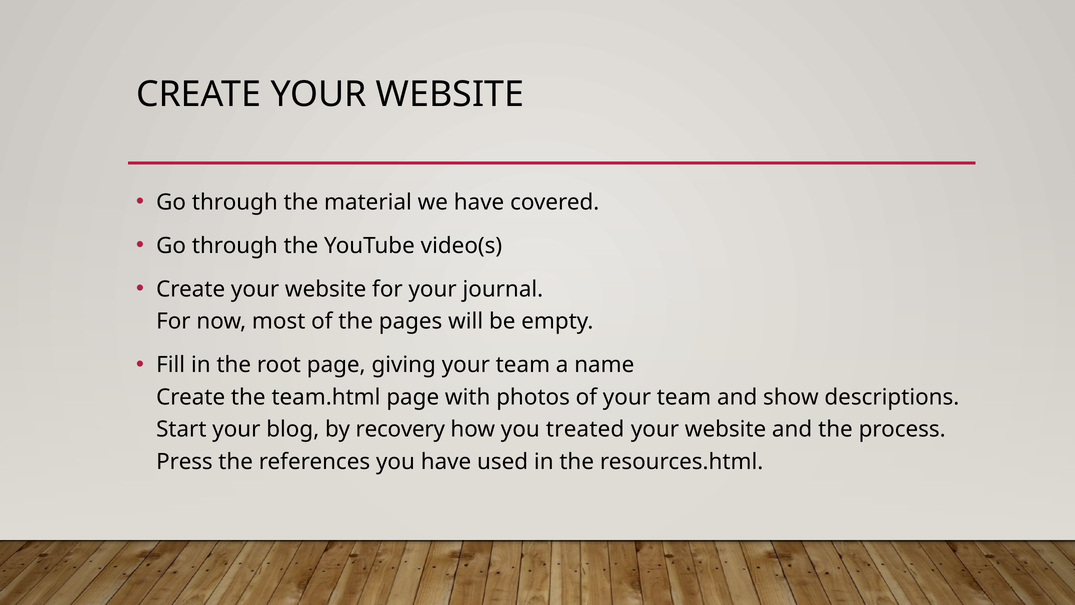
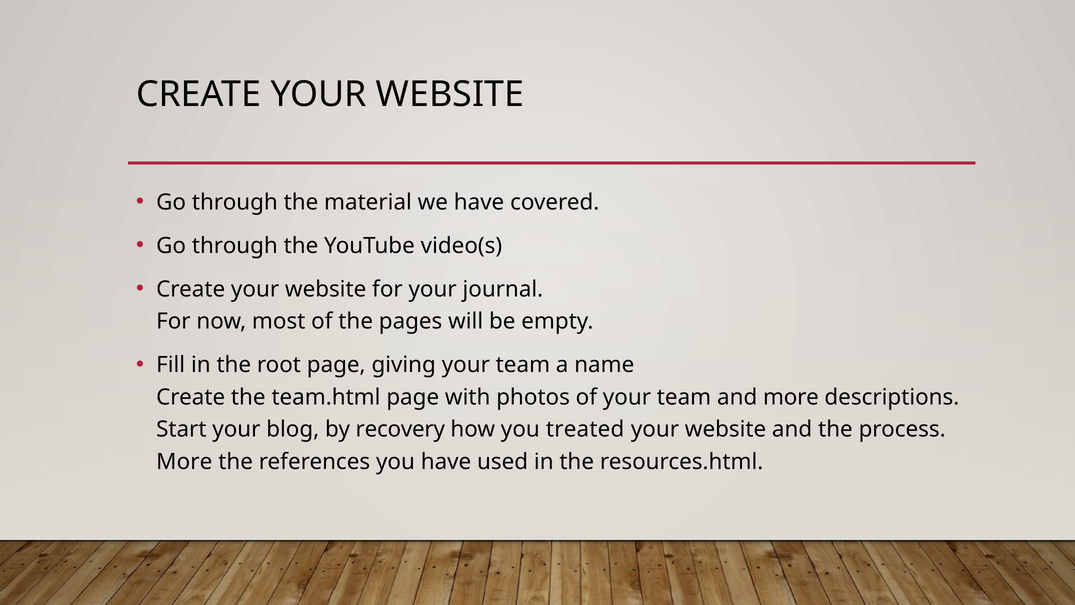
and show: show -> more
Press at (184, 461): Press -> More
